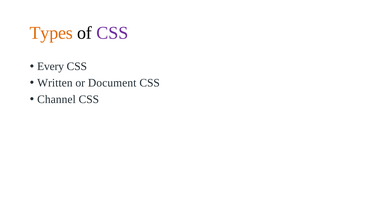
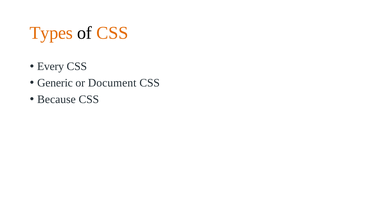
CSS at (112, 33) colour: purple -> orange
Written: Written -> Generic
Channel: Channel -> Because
